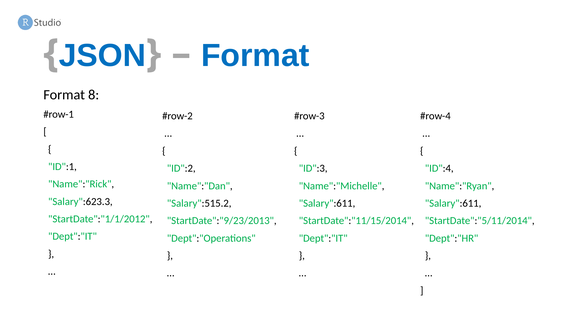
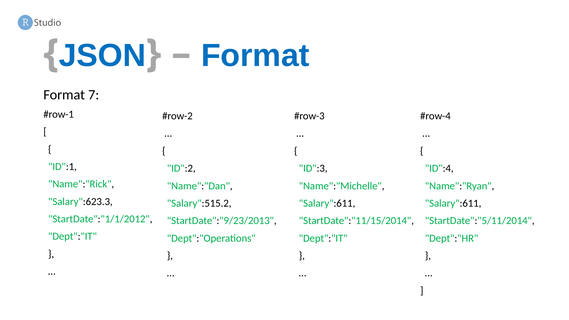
8: 8 -> 7
